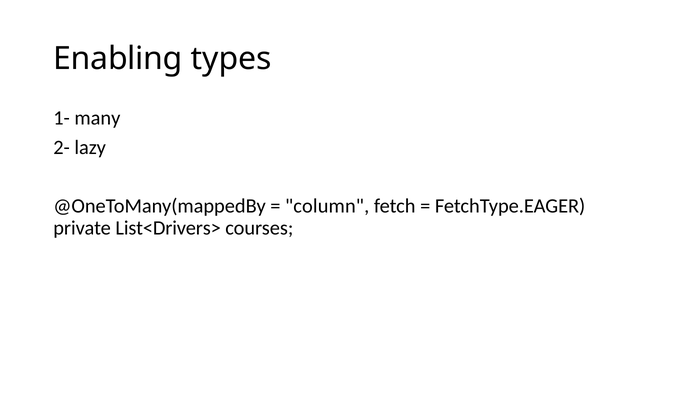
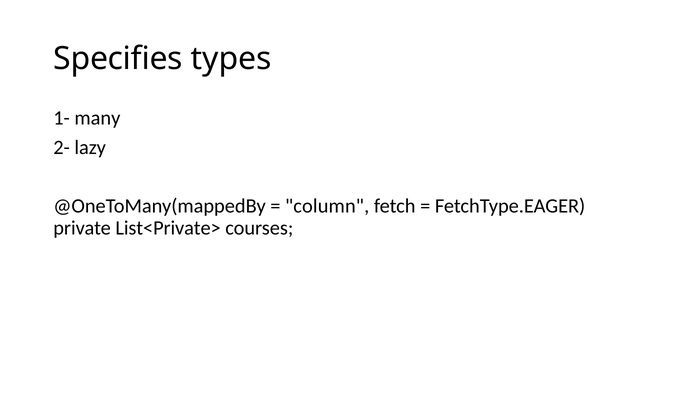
Enabling: Enabling -> Specifies
List<Drivers>: List<Drivers> -> List<Private>
